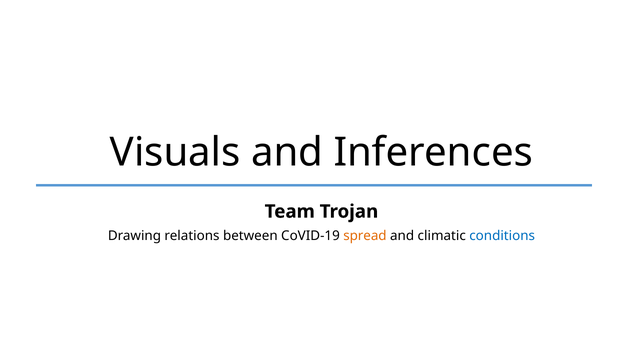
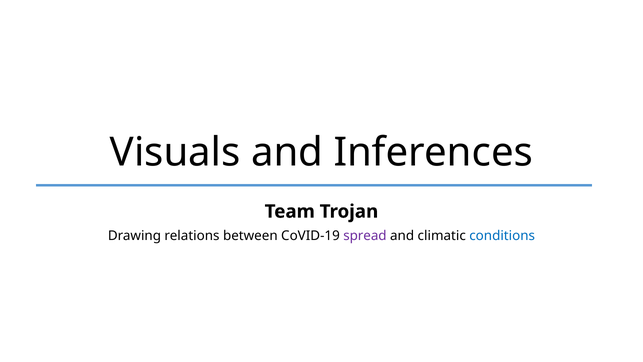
spread colour: orange -> purple
